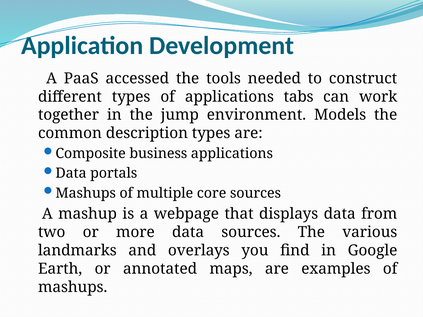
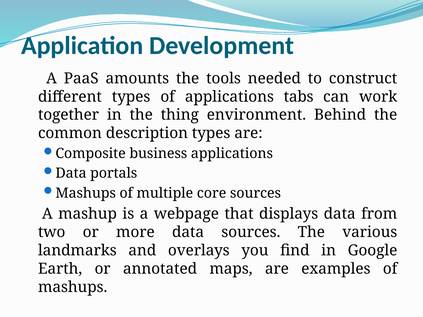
accessed: accessed -> amounts
jump: jump -> thing
Models: Models -> Behind
